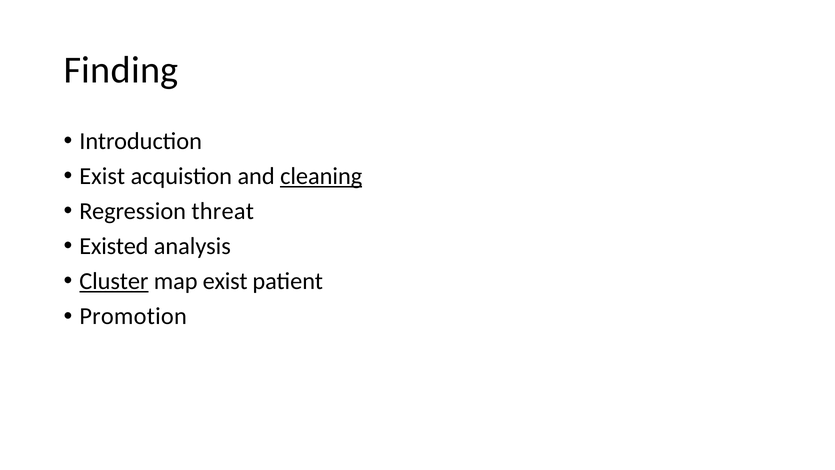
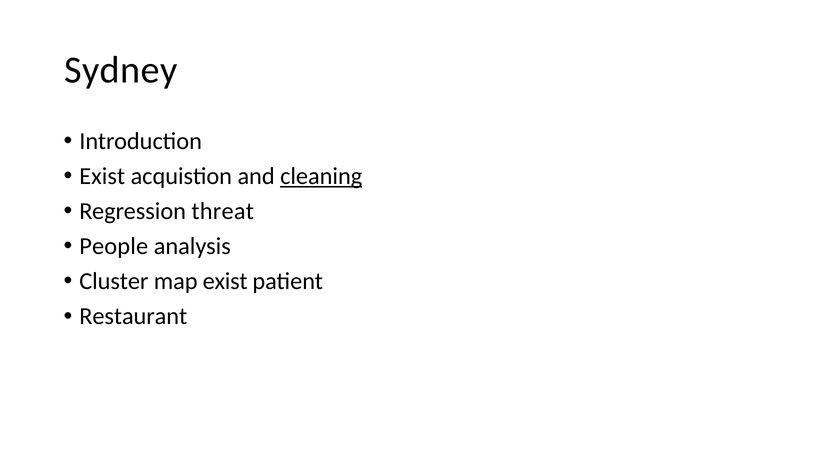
Finding: Finding -> Sydney
Existed: Existed -> People
Cluster underline: present -> none
Promotion: Promotion -> Restaurant
